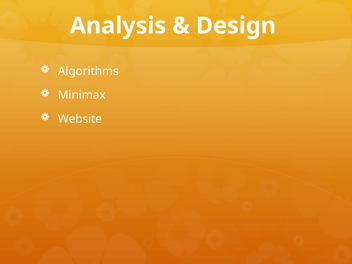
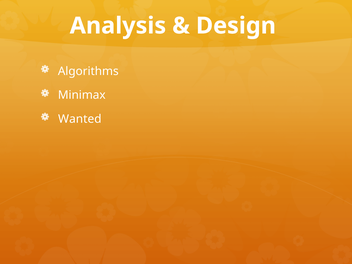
Website: Website -> Wanted
